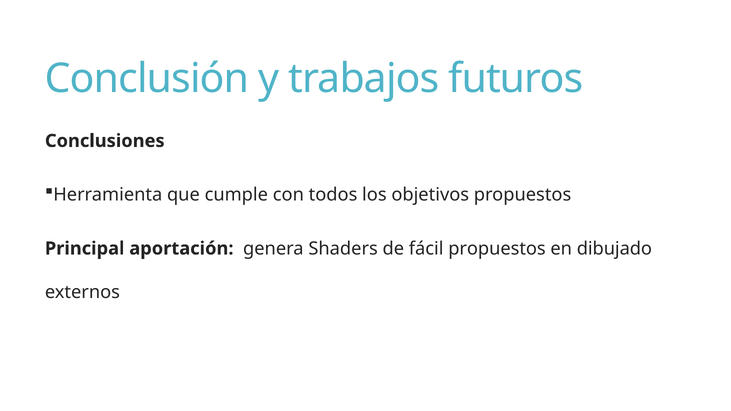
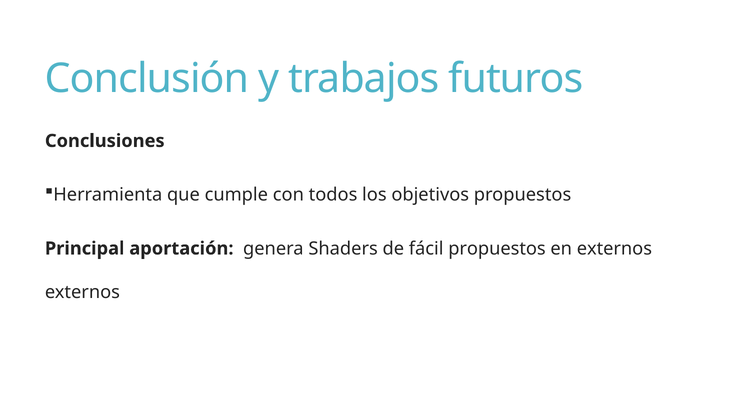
en dibujado: dibujado -> externos
